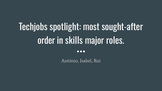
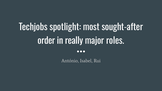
skills: skills -> really
